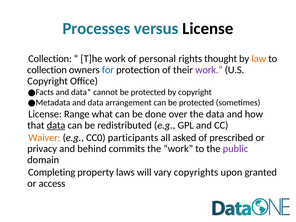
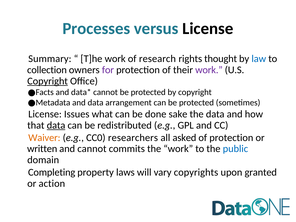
Collection at (50, 59): Collection -> Summary
personal: personal -> research
law colour: orange -> blue
for colour: blue -> purple
Copyright at (48, 81) underline: none -> present
Range: Range -> Issues
over: over -> sake
participants: participants -> researchers
of prescribed: prescribed -> protection
privacy: privacy -> written
and behind: behind -> cannot
public colour: purple -> blue
access: access -> action
